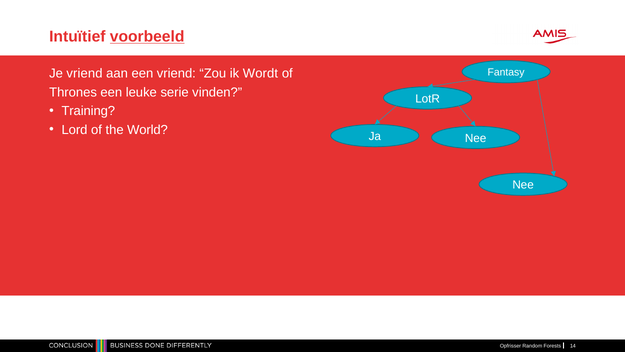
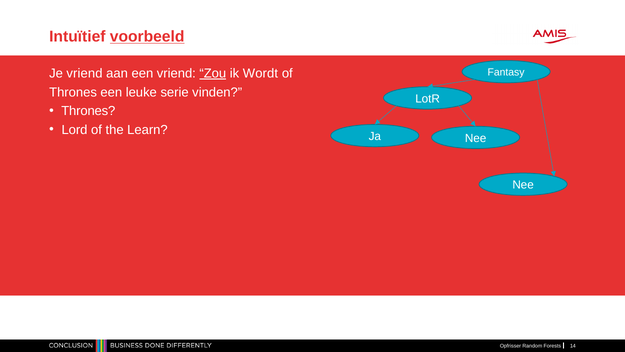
Zou underline: none -> present
Training at (88, 111): Training -> Thrones
World: World -> Learn
